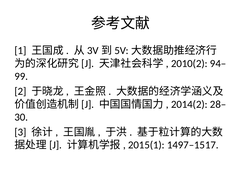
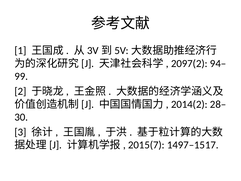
2010(2: 2010(2 -> 2097(2
2015(1: 2015(1 -> 2015(7
